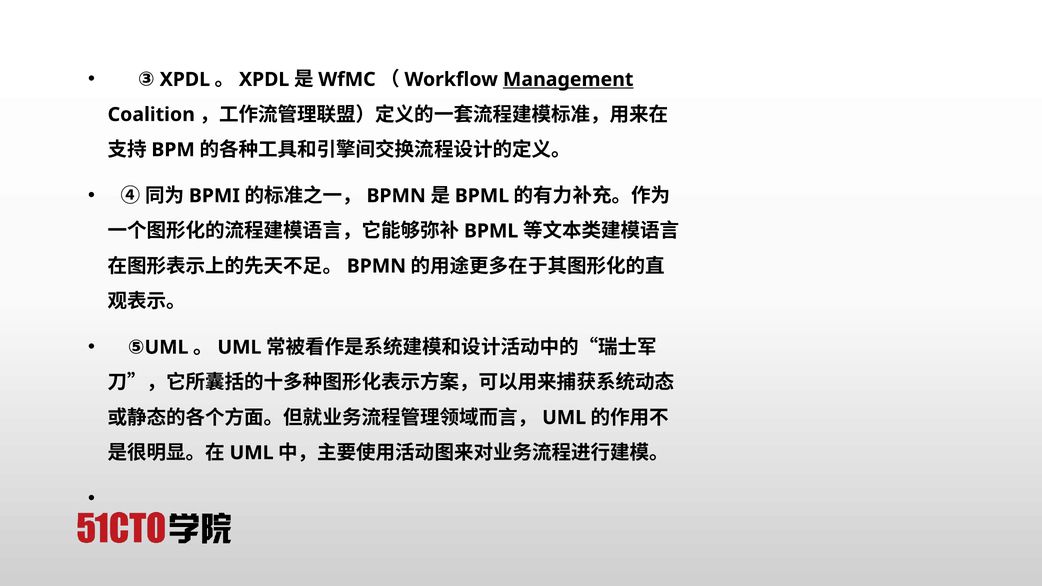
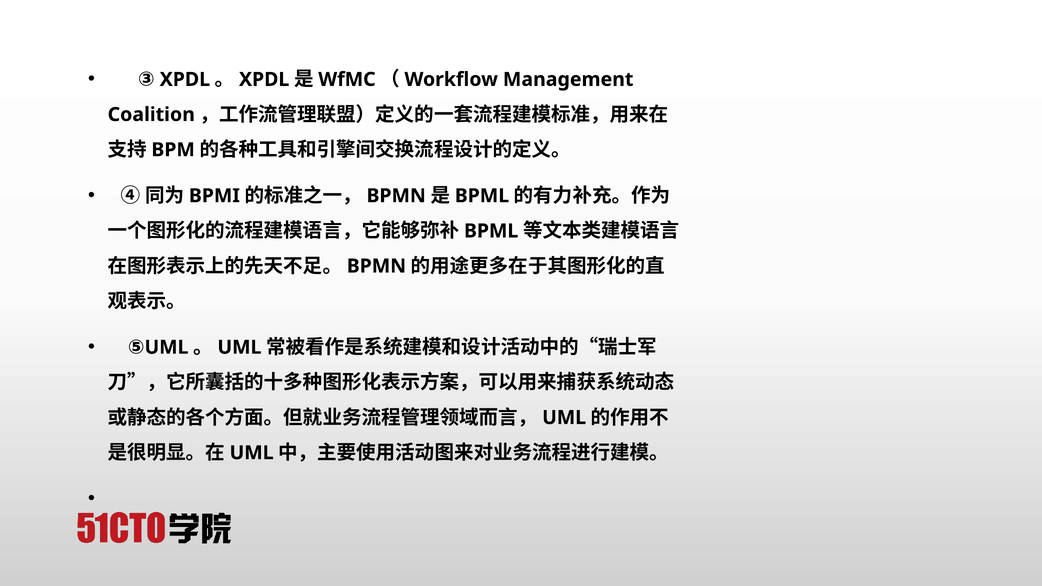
Management underline: present -> none
